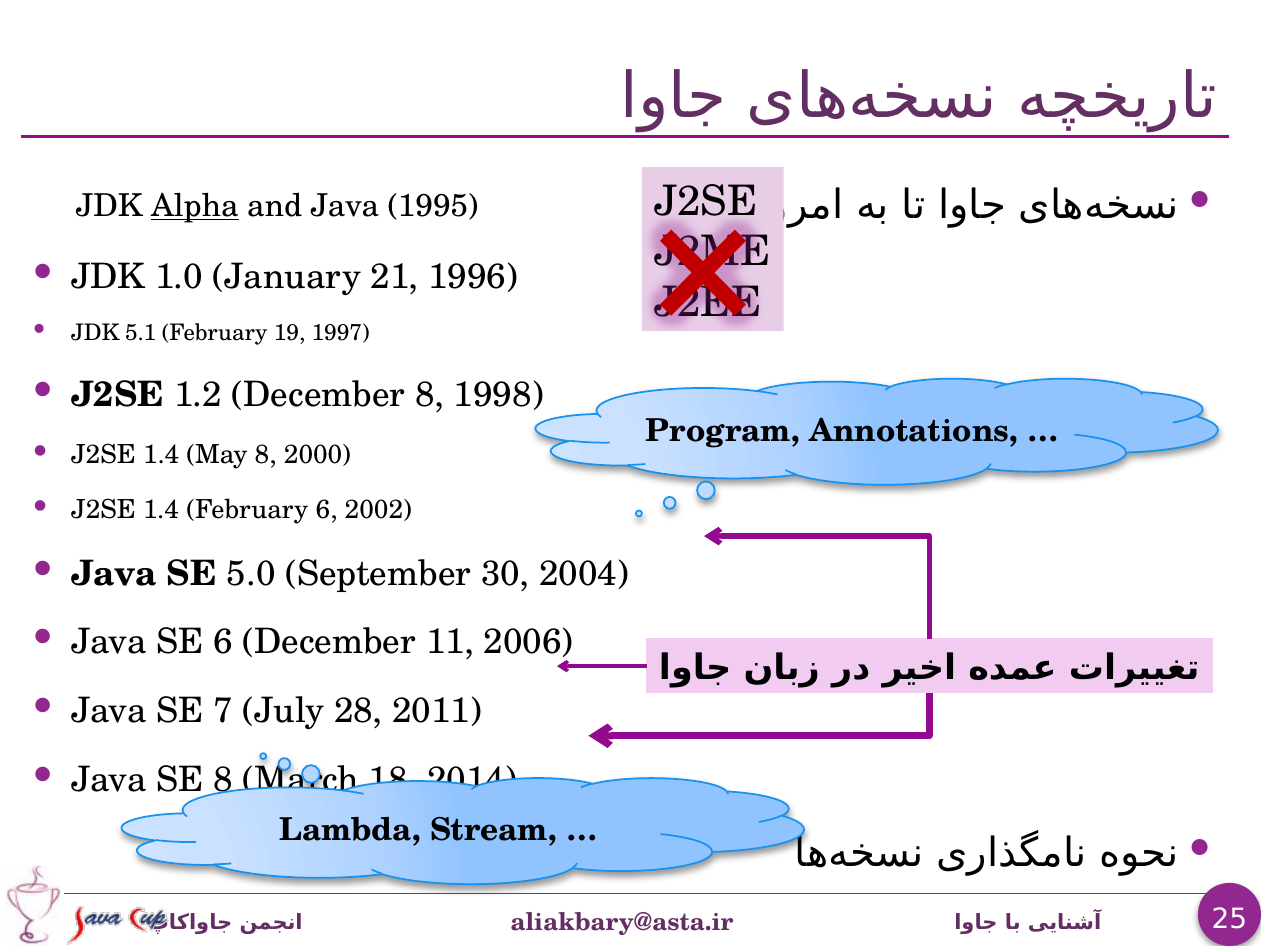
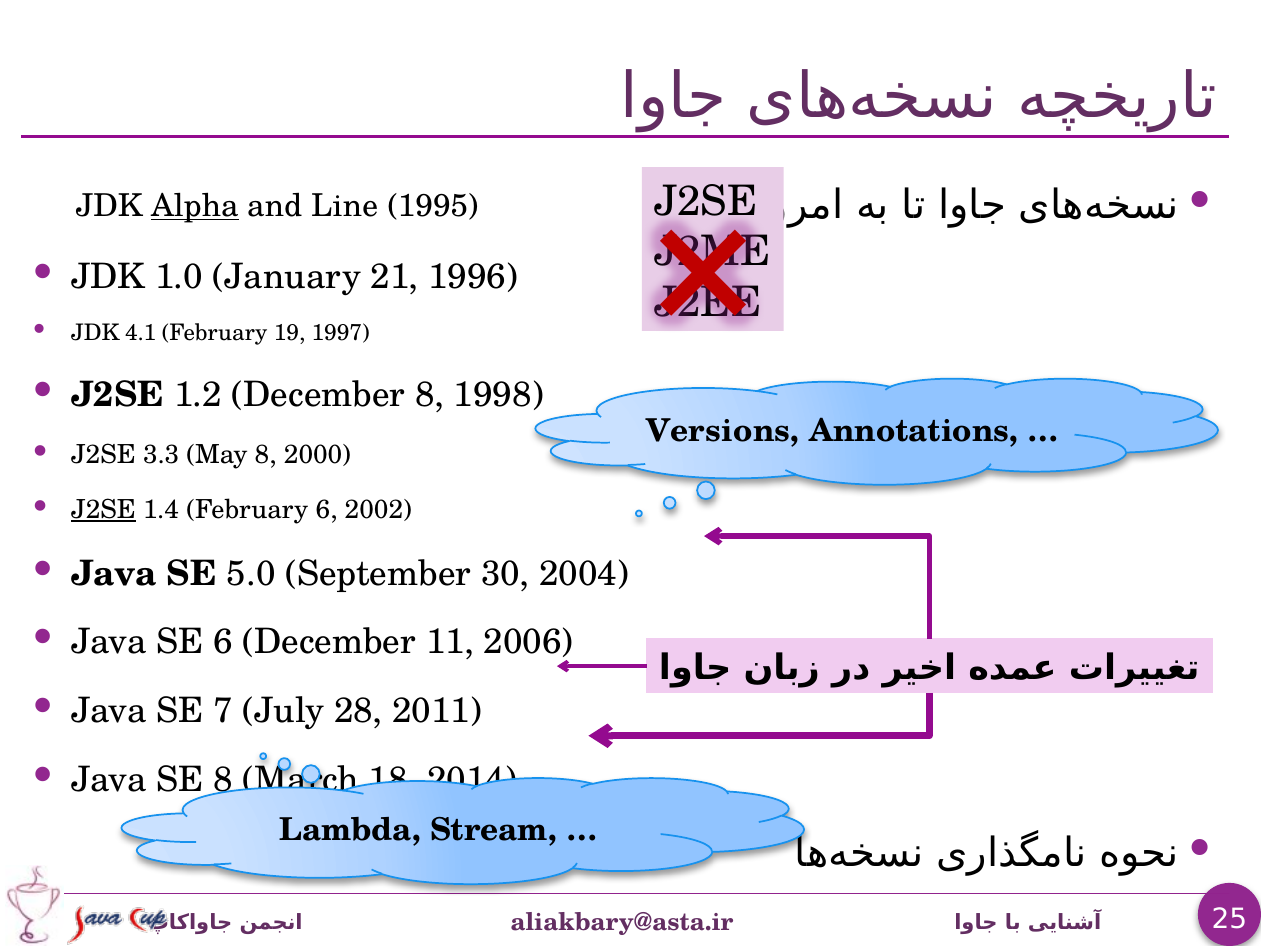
and Java: Java -> Line
5.1: 5.1 -> 4.1
Program: Program -> Versions
1.4 at (161, 454): 1.4 -> 3.3
J2SE at (104, 509) underline: none -> present
